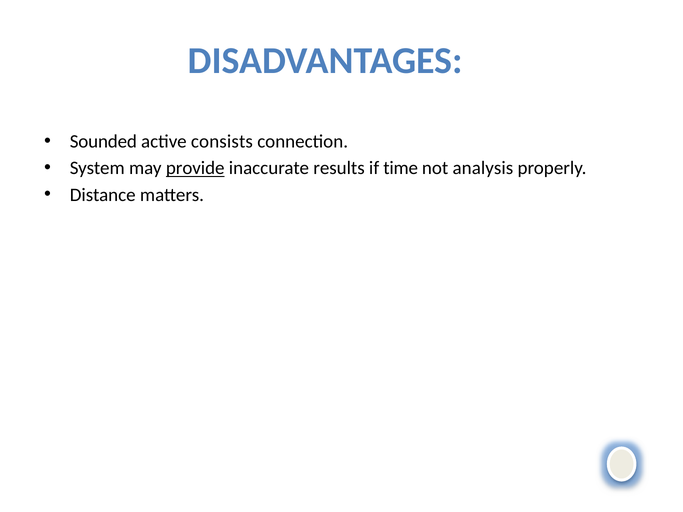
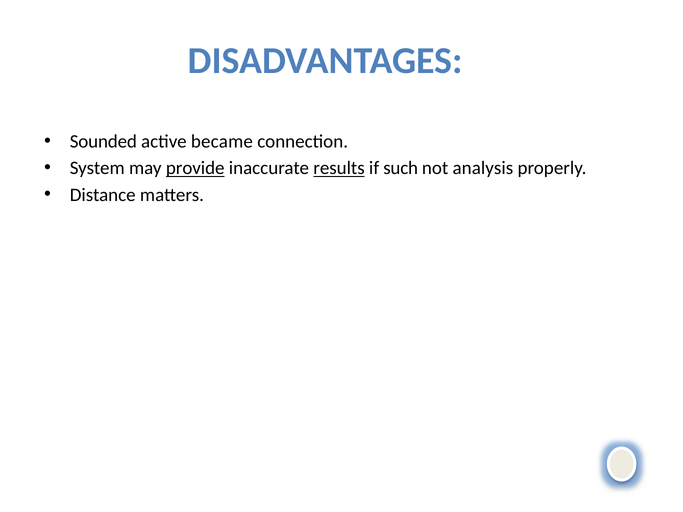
consists: consists -> became
results underline: none -> present
time: time -> such
